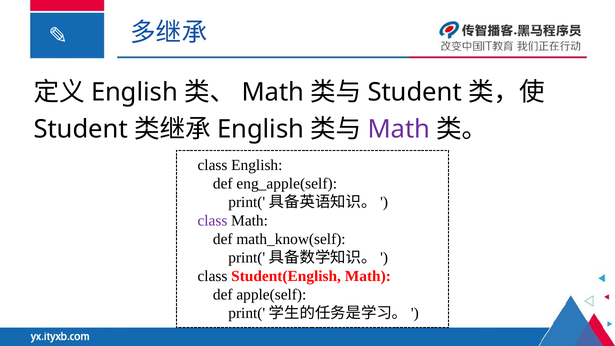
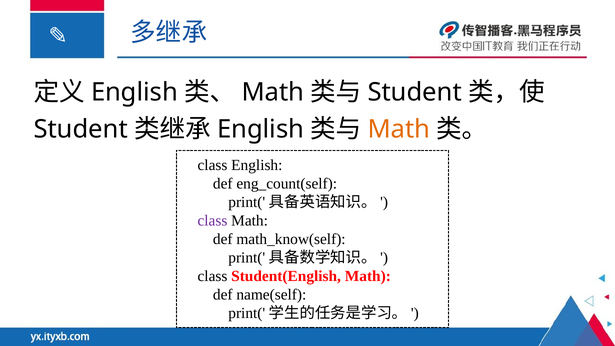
Math at (399, 129) colour: purple -> orange
eng_apple(self: eng_apple(self -> eng_count(self
apple(self: apple(self -> name(self
